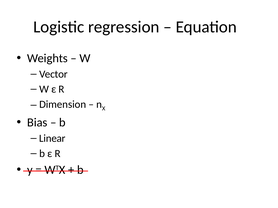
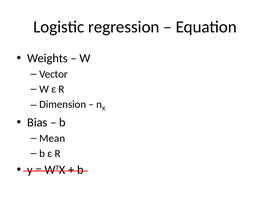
Linear: Linear -> Mean
